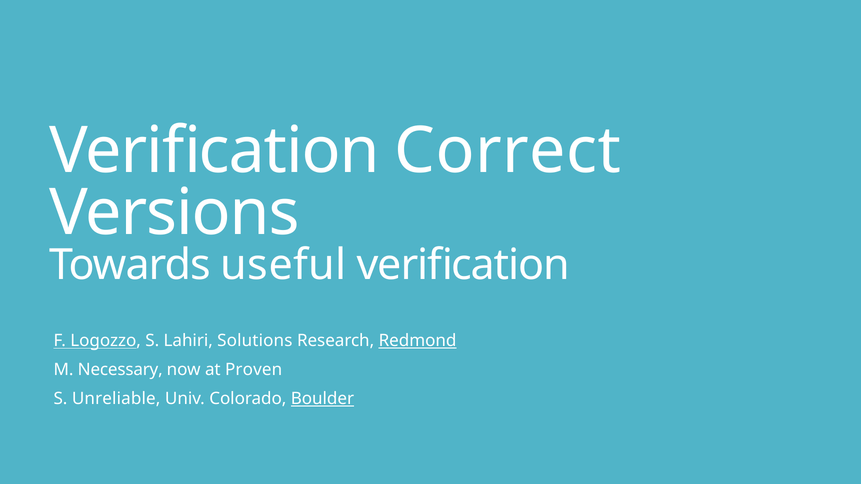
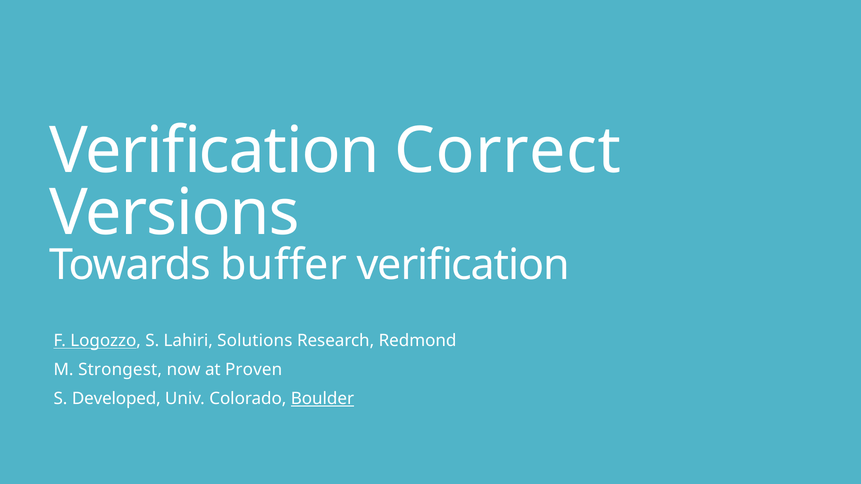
useful: useful -> buffer
Redmond underline: present -> none
Necessary: Necessary -> Strongest
Unreliable: Unreliable -> Developed
